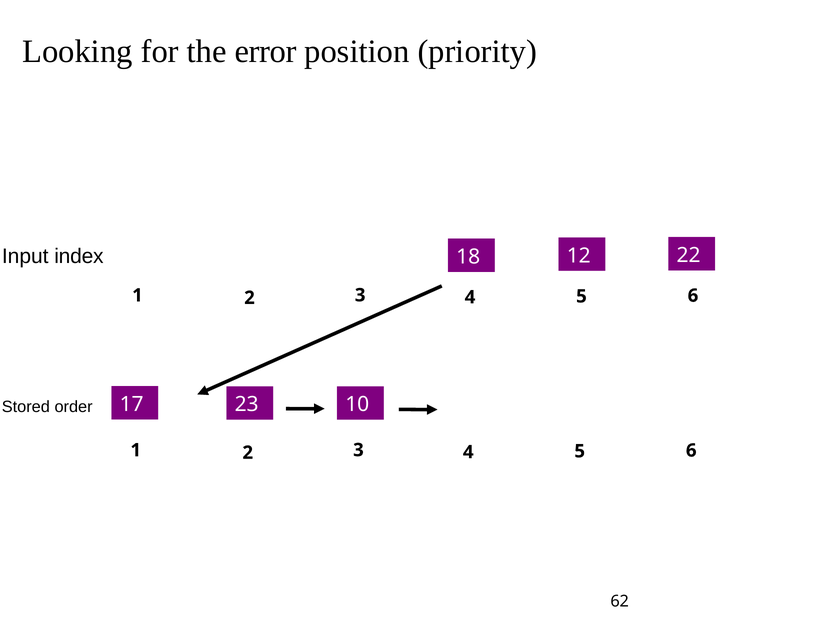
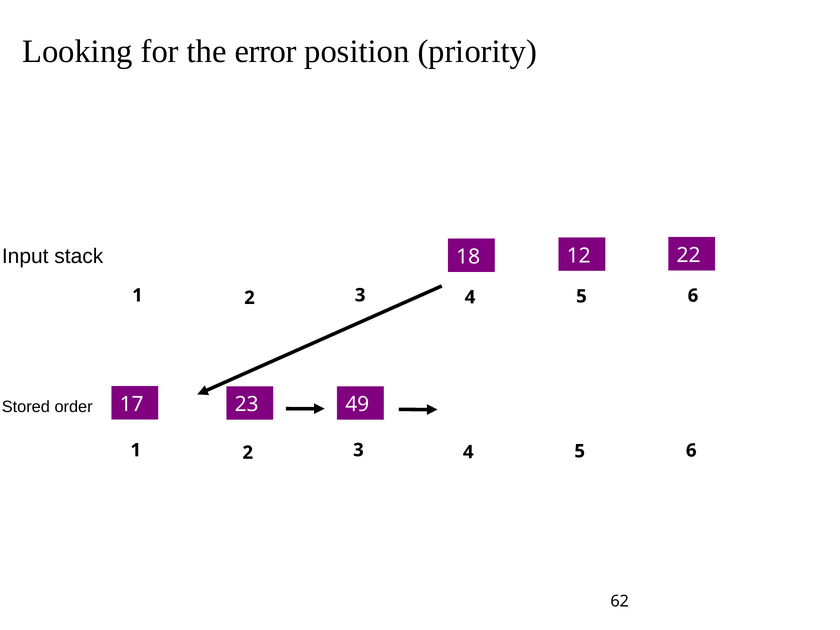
index: index -> stack
10: 10 -> 49
